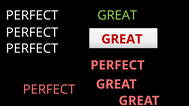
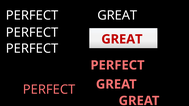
GREAT at (117, 15) colour: light green -> white
